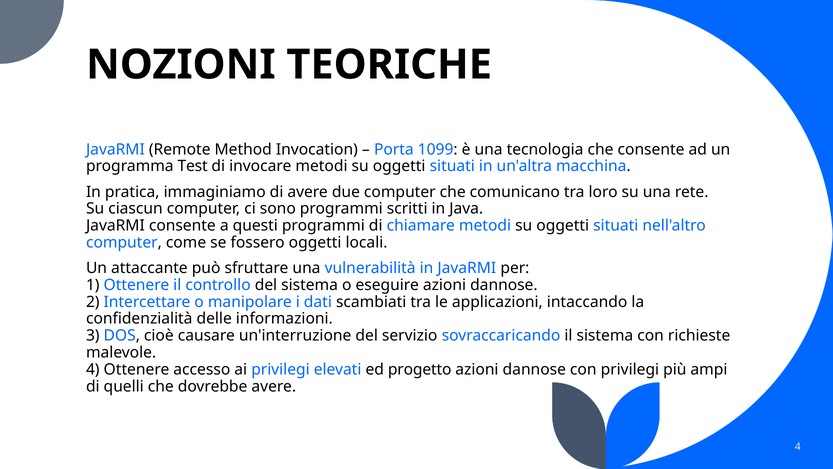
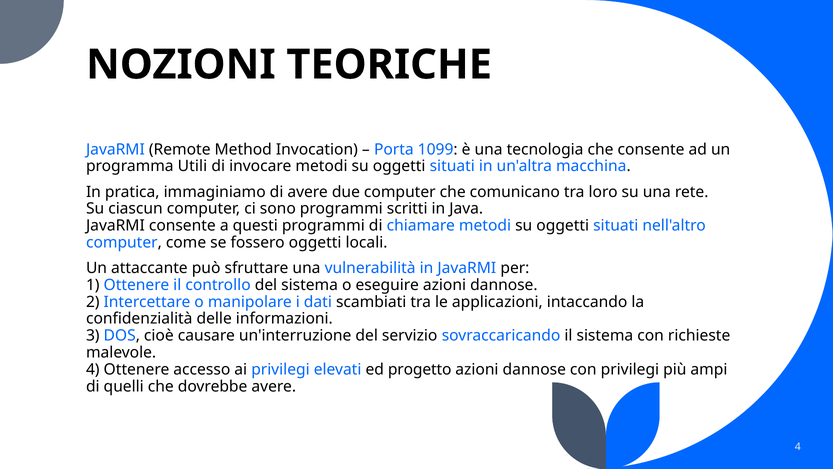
Test: Test -> Utili
